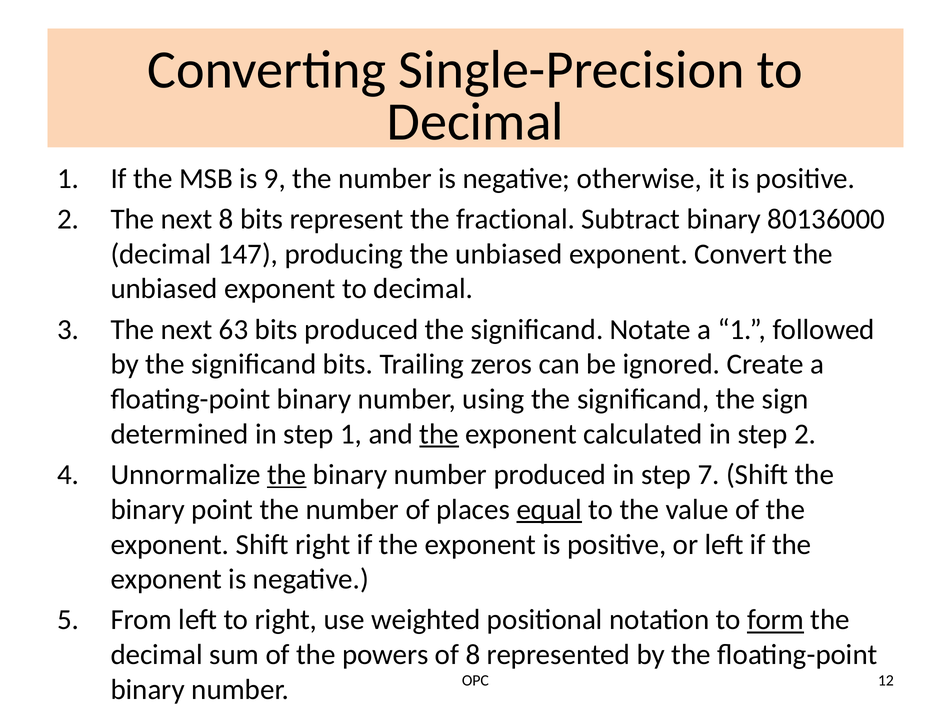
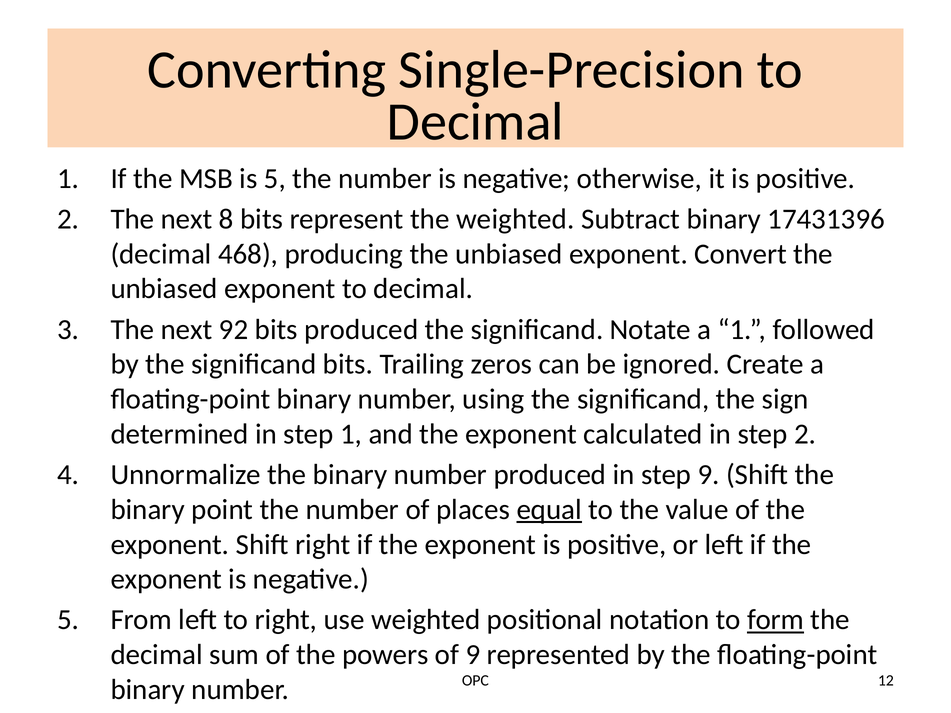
is 9: 9 -> 5
the fractional: fractional -> weighted
80136000: 80136000 -> 17431396
147: 147 -> 468
63: 63 -> 92
the at (439, 434) underline: present -> none
the at (287, 475) underline: present -> none
step 7: 7 -> 9
of 8: 8 -> 9
